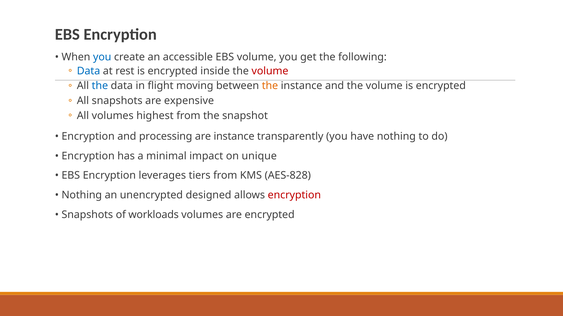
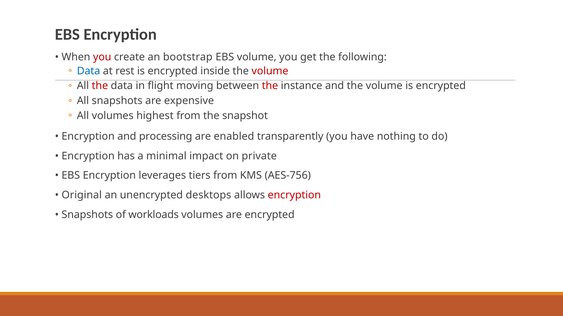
you at (102, 57) colour: blue -> red
accessible: accessible -> bootstrap
the at (100, 86) colour: blue -> red
the at (270, 86) colour: orange -> red
are instance: instance -> enabled
unique: unique -> private
AES-828: AES-828 -> AES-756
Nothing at (82, 195): Nothing -> Original
designed: designed -> desktops
